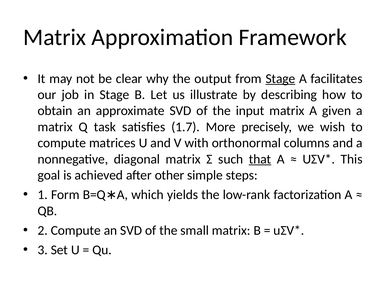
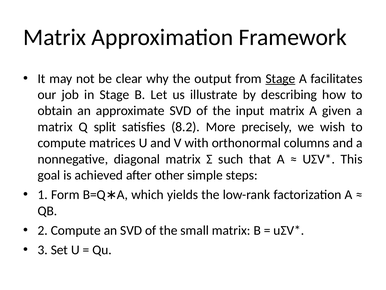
task: task -> split
1.7: 1.7 -> 8.2
that underline: present -> none
